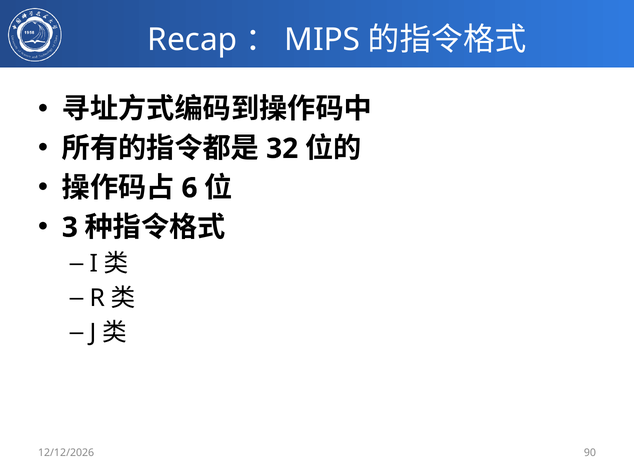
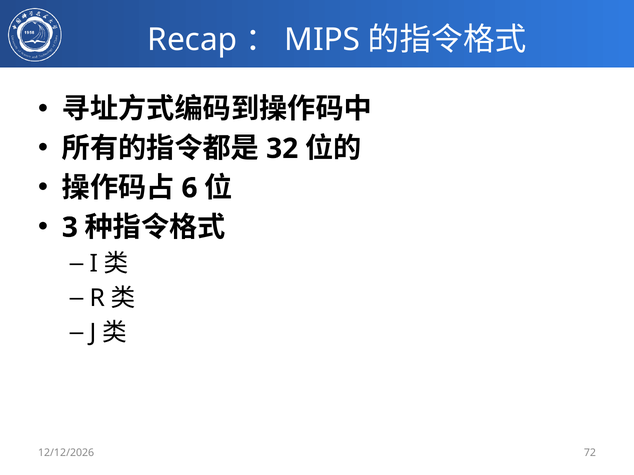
90: 90 -> 72
